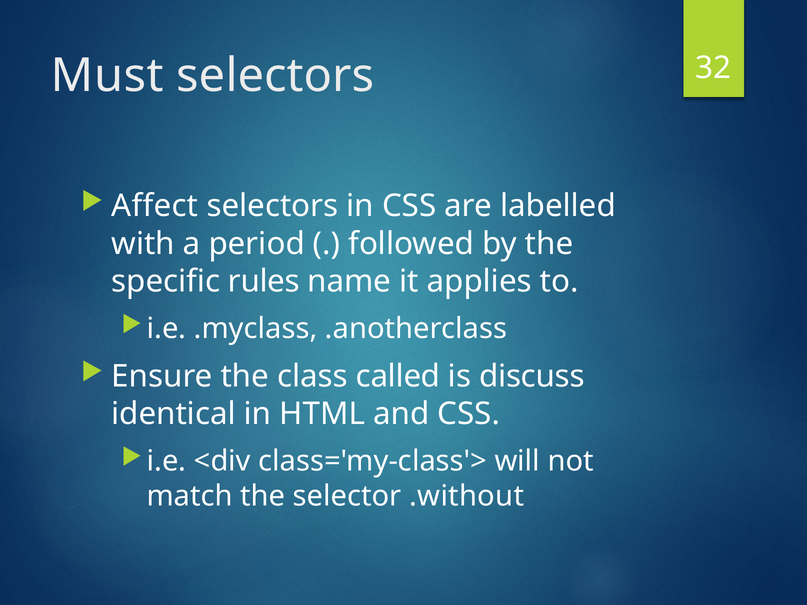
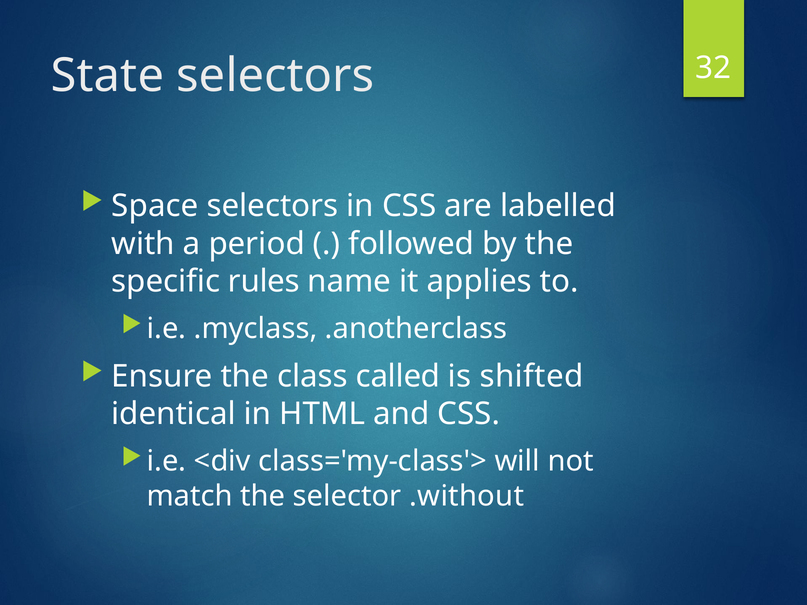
Must: Must -> State
Affect: Affect -> Space
discuss: discuss -> shifted
